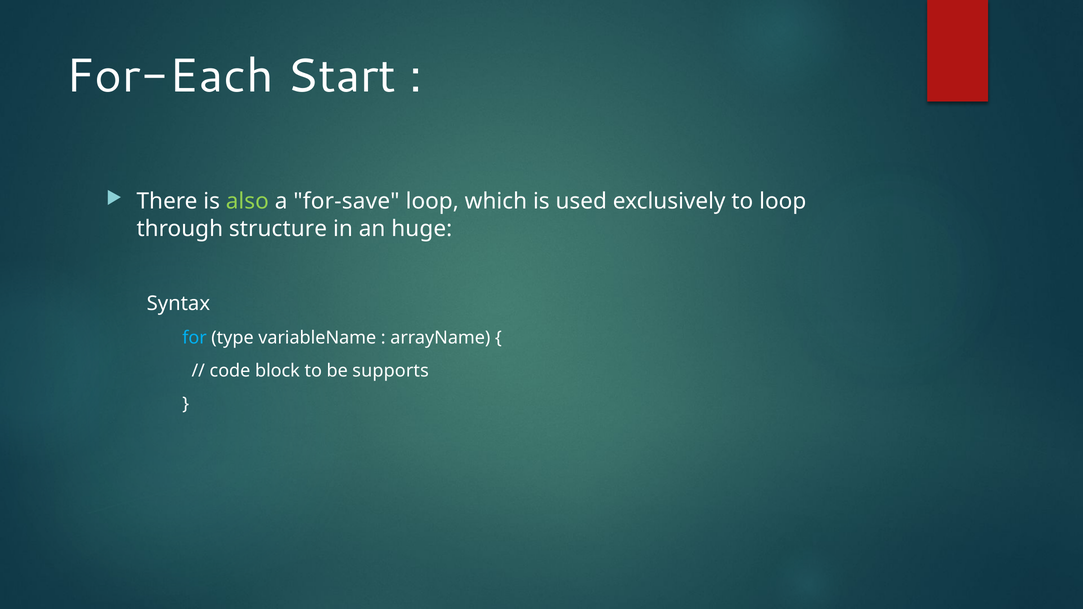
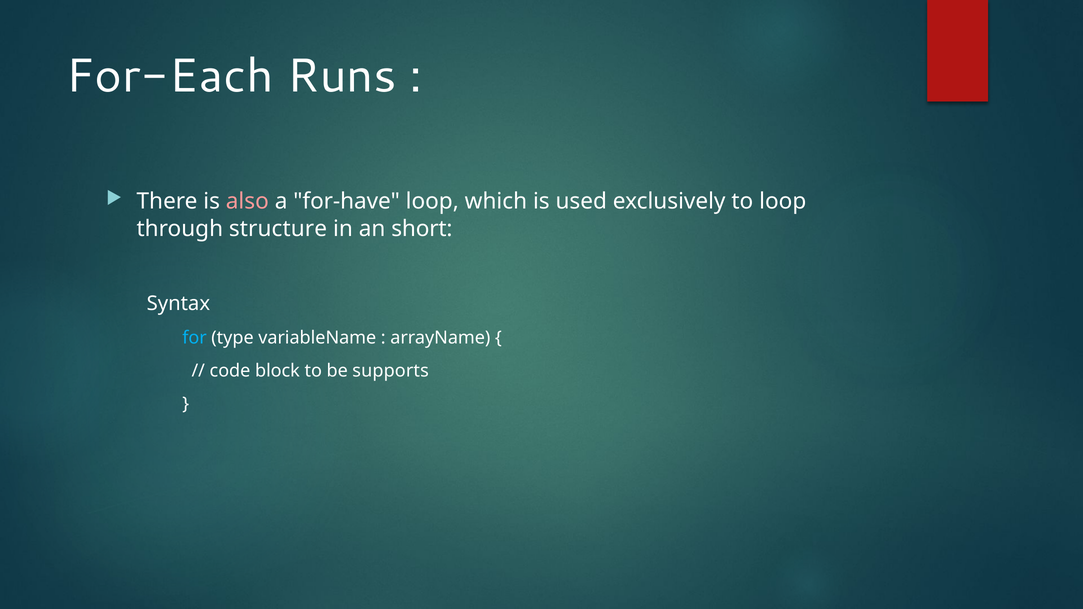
Start: Start -> Runs
also colour: light green -> pink
for-save: for-save -> for-have
huge: huge -> short
